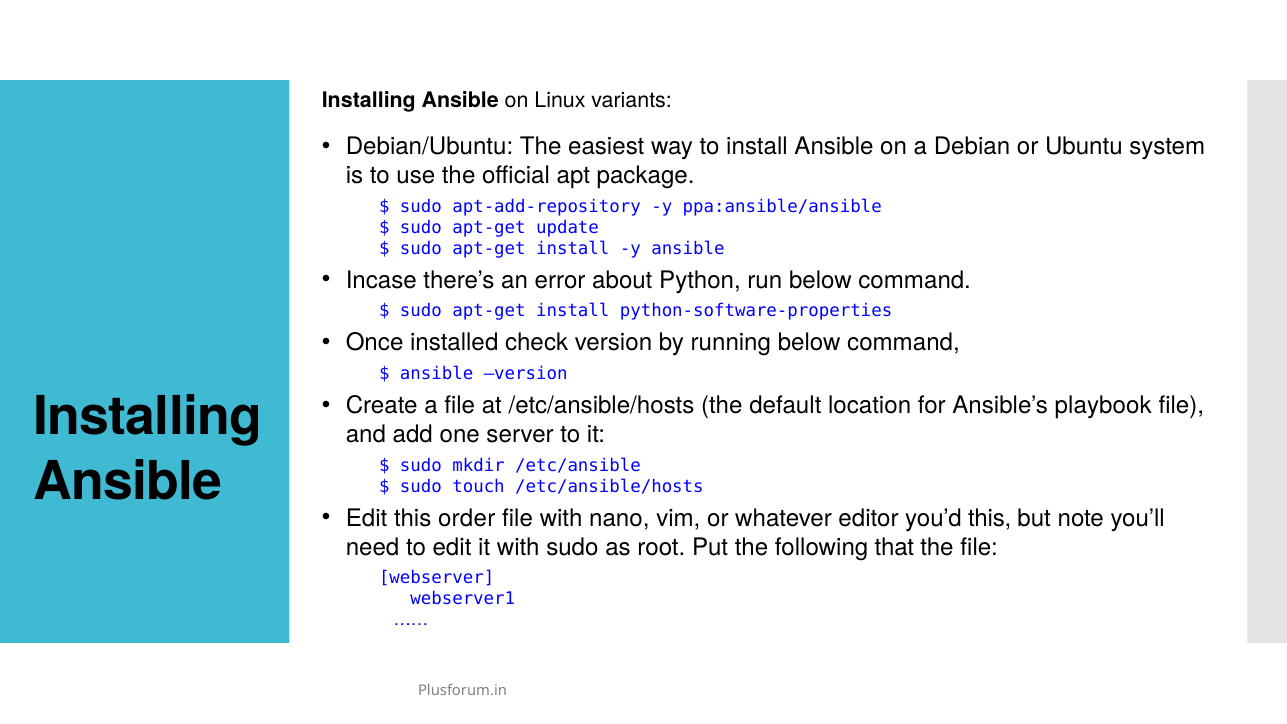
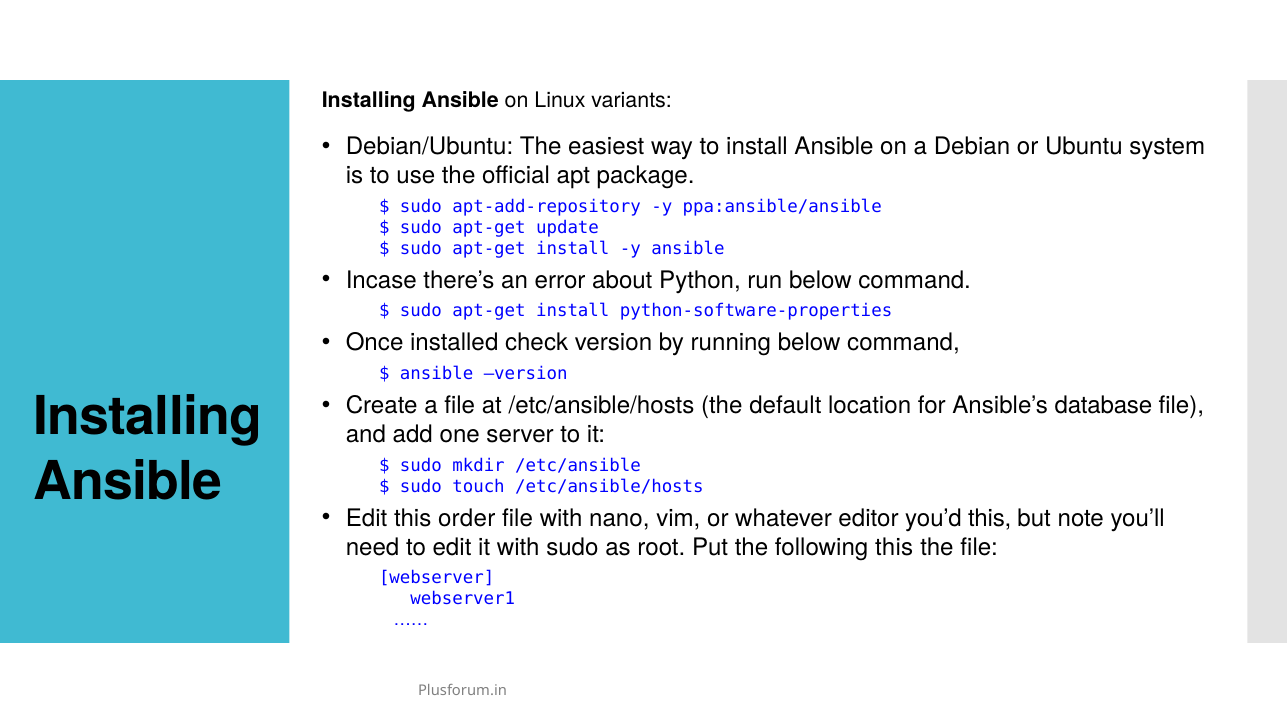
playbook: playbook -> database
following that: that -> this
